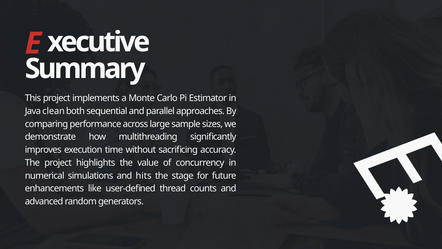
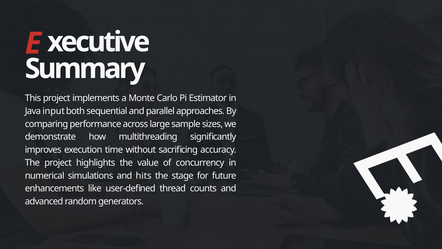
clean: clean -> input
